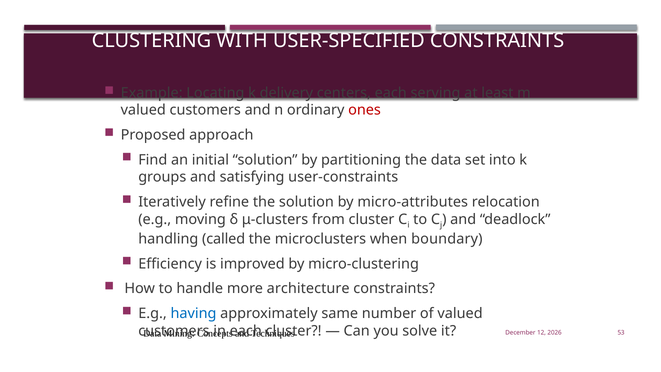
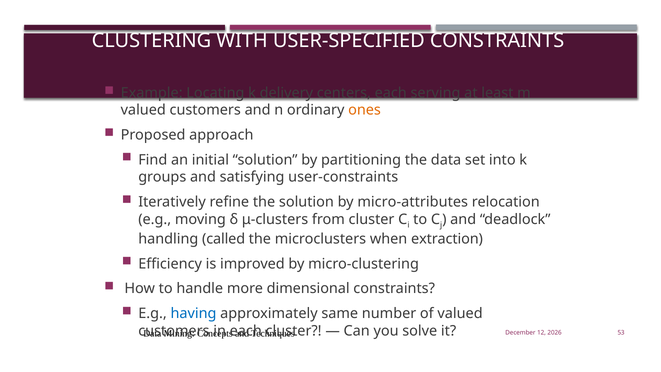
ones colour: red -> orange
boundary: boundary -> extraction
architecture: architecture -> dimensional
